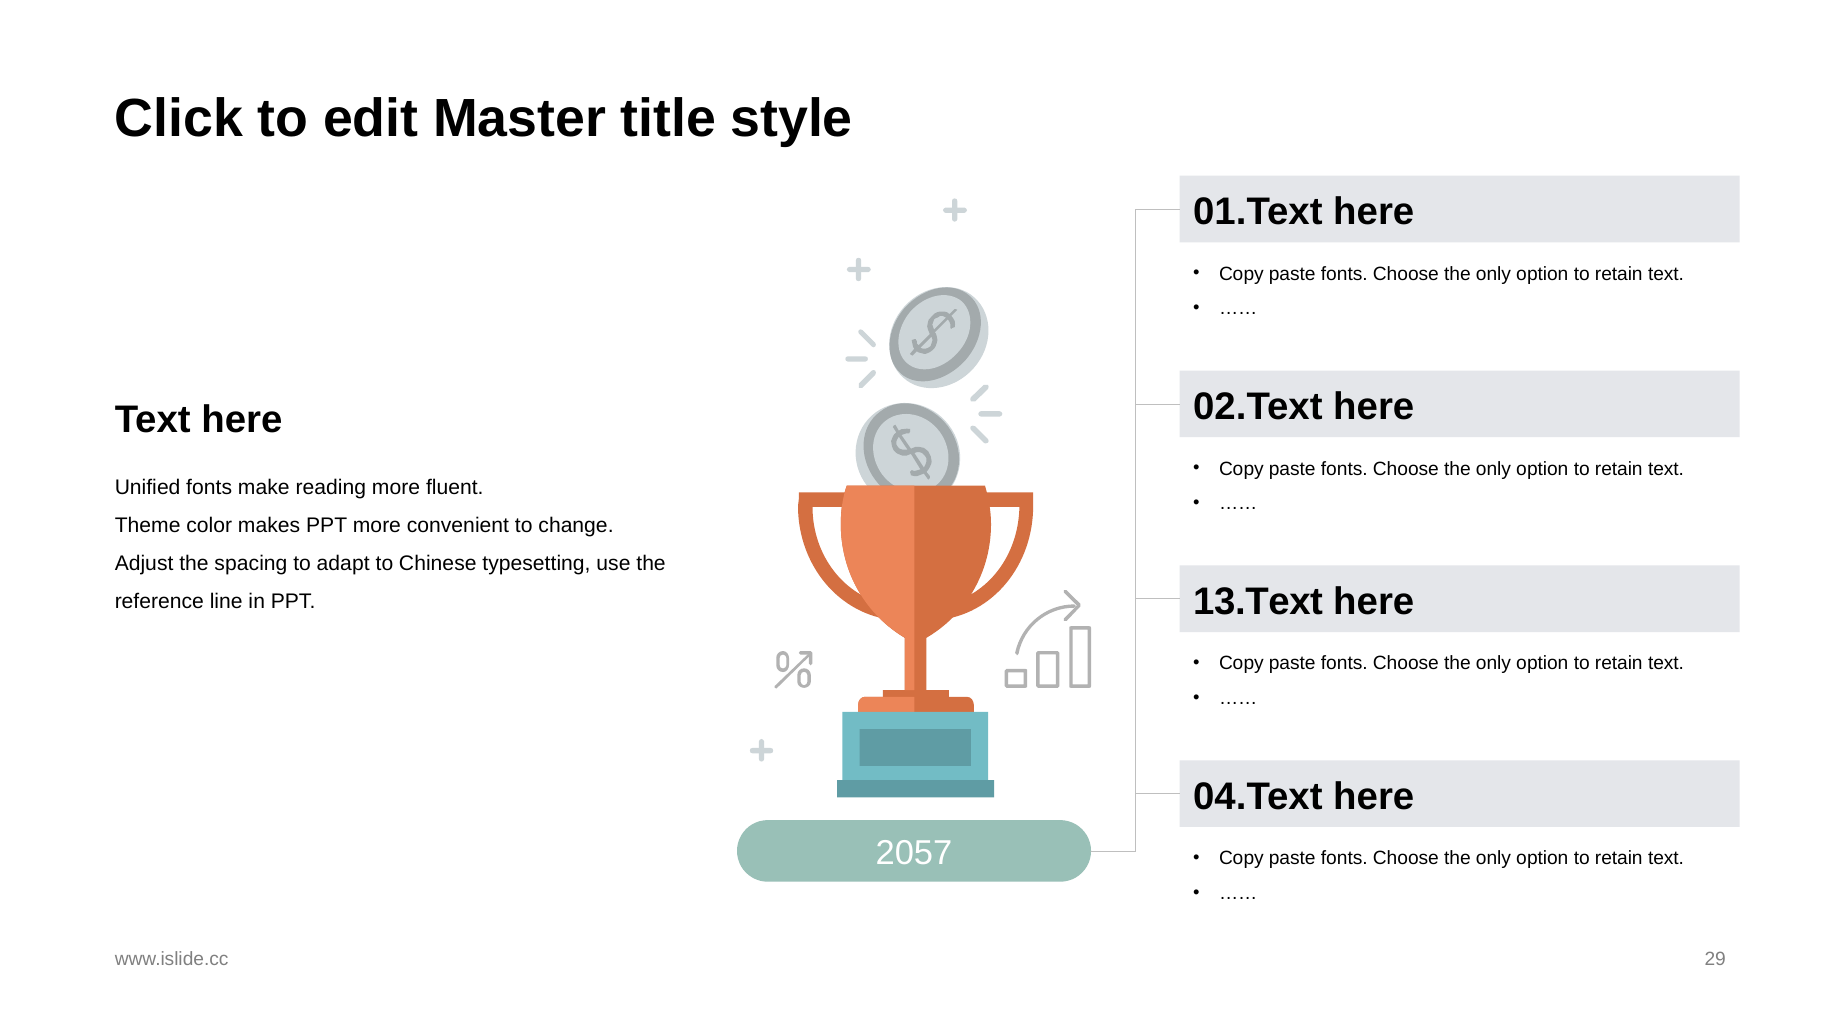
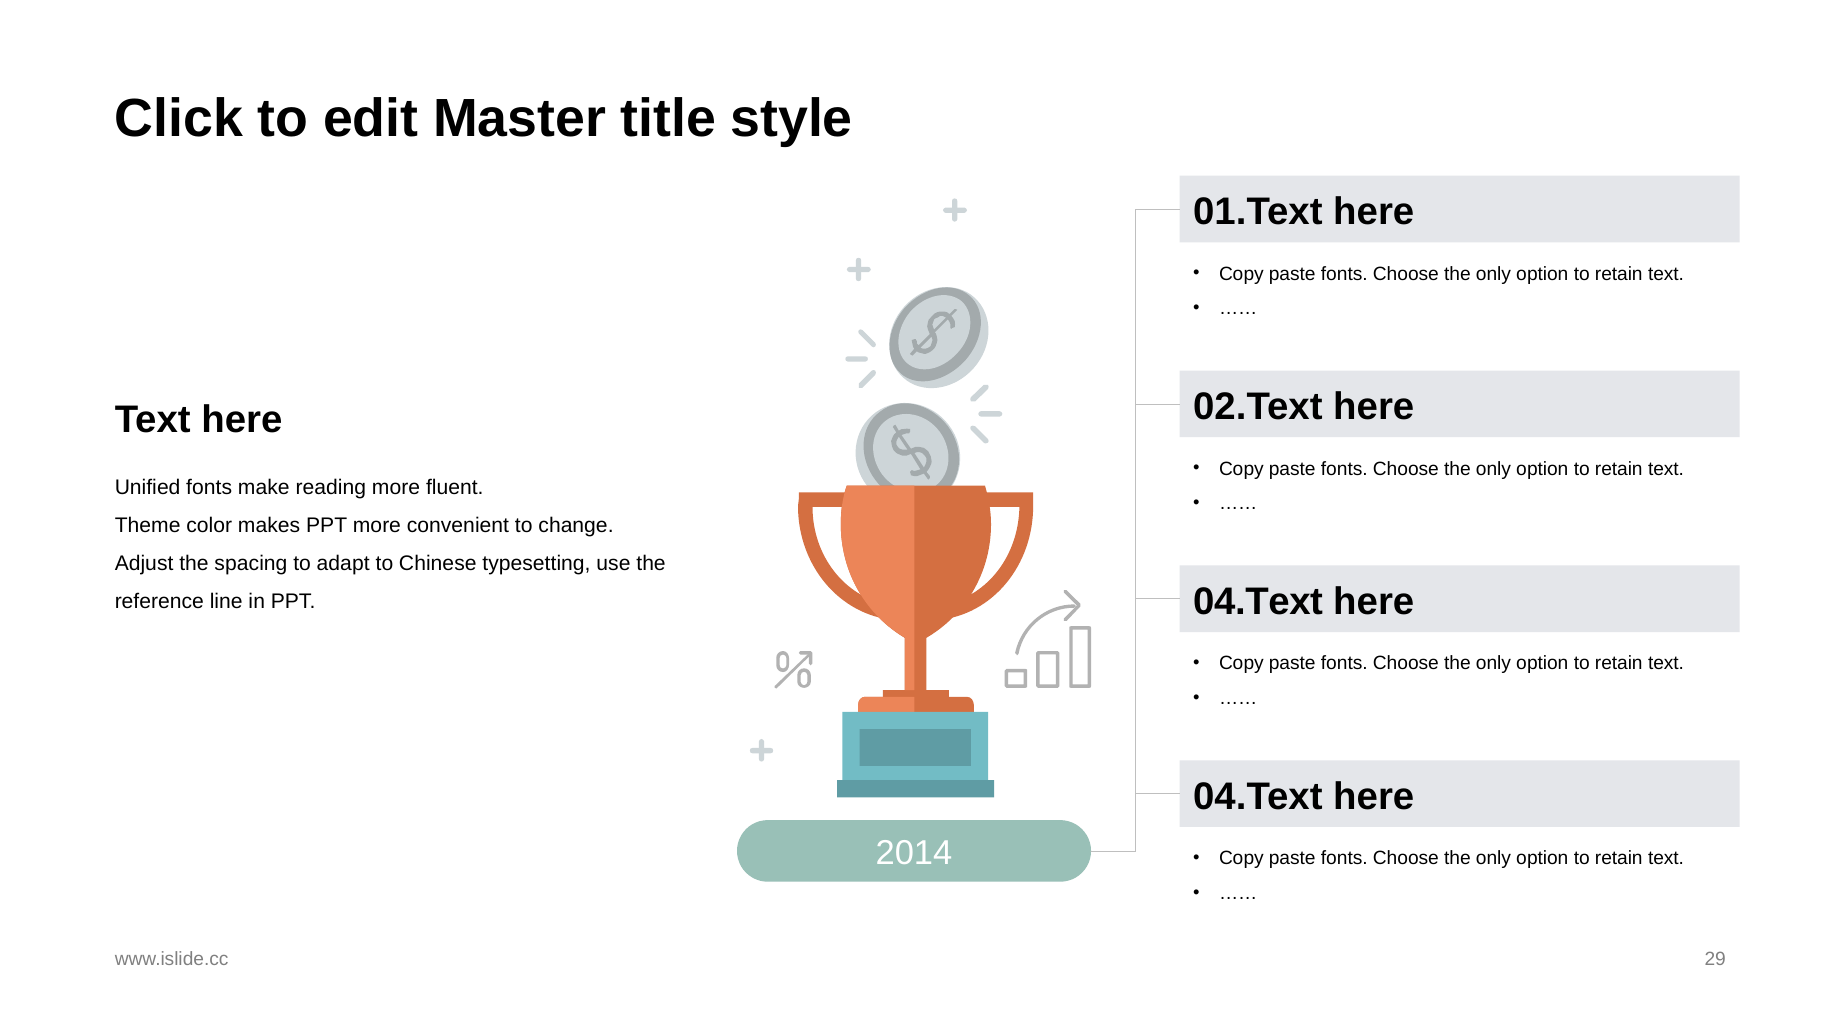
13.Text at (1258, 601): 13.Text -> 04.Text
2057: 2057 -> 2014
